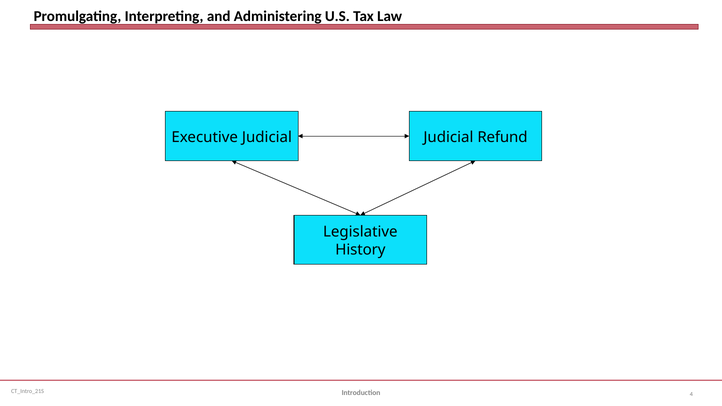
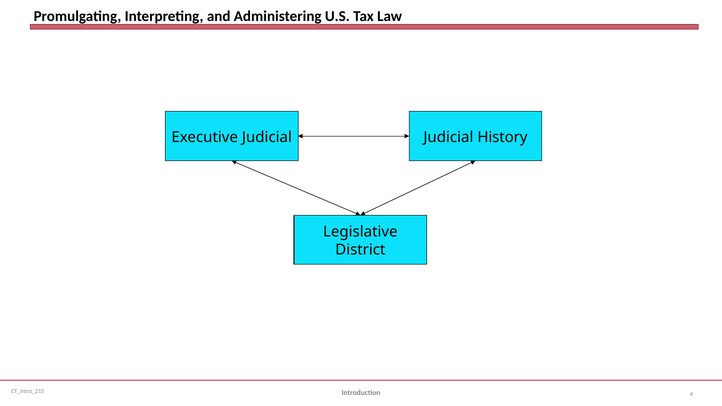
Refund: Refund -> History
History: History -> District
